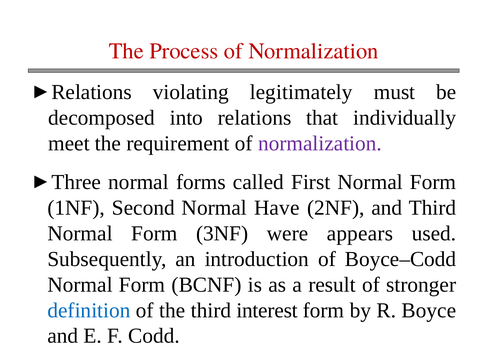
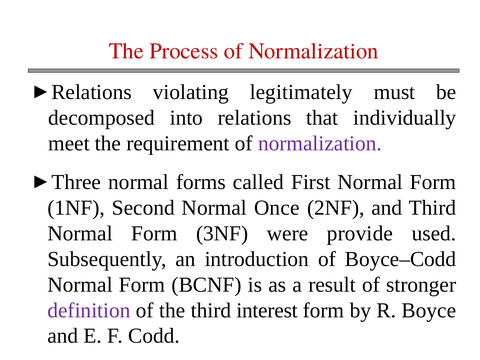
Have: Have -> Once
appears: appears -> provide
definition colour: blue -> purple
